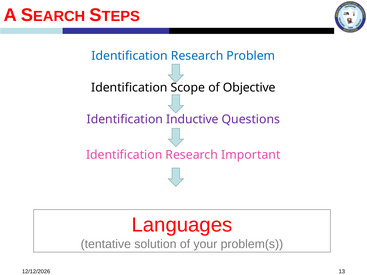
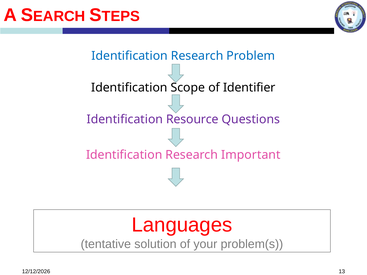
Objective: Objective -> Identifier
Inductive: Inductive -> Resource
